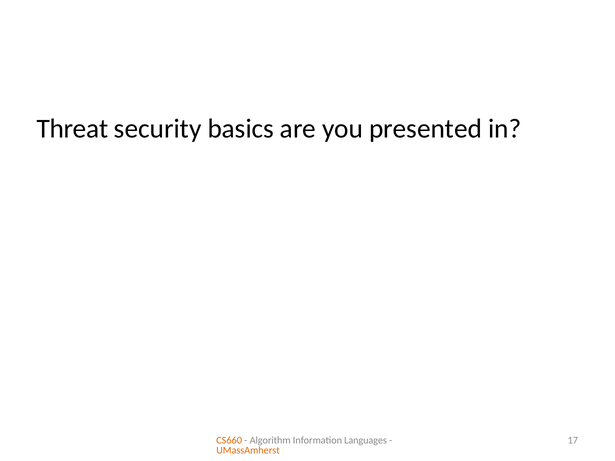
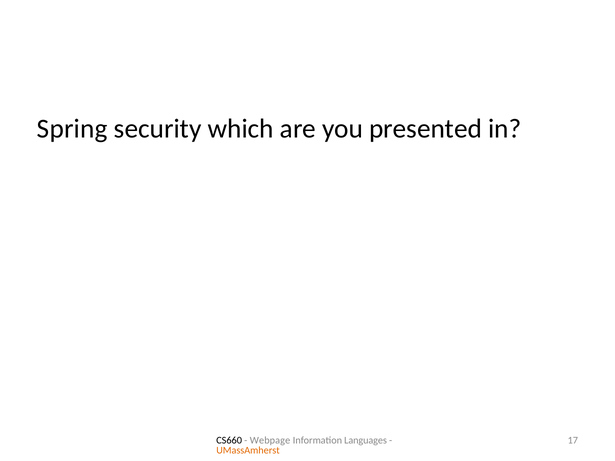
Threat: Threat -> Spring
basics: basics -> which
CS660 colour: orange -> black
Algorithm: Algorithm -> Webpage
